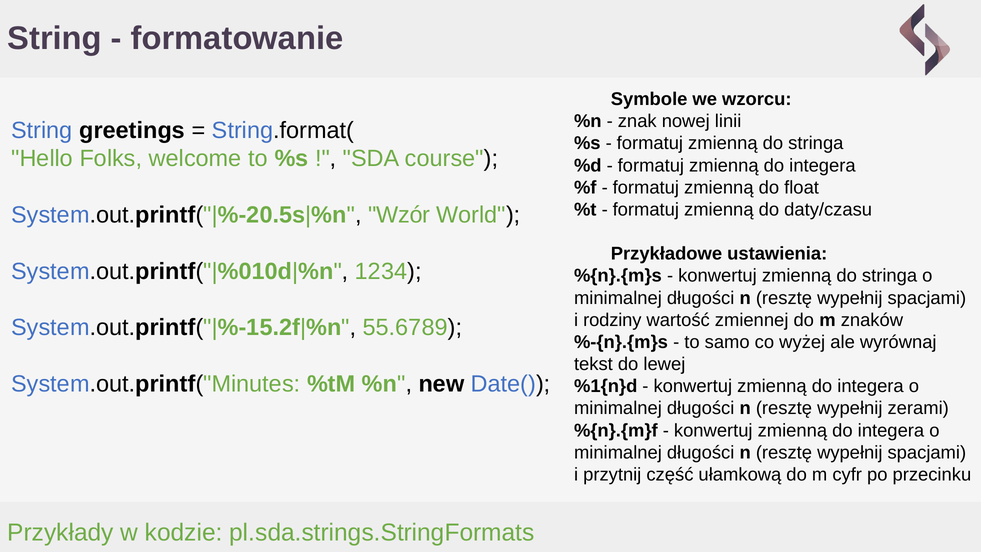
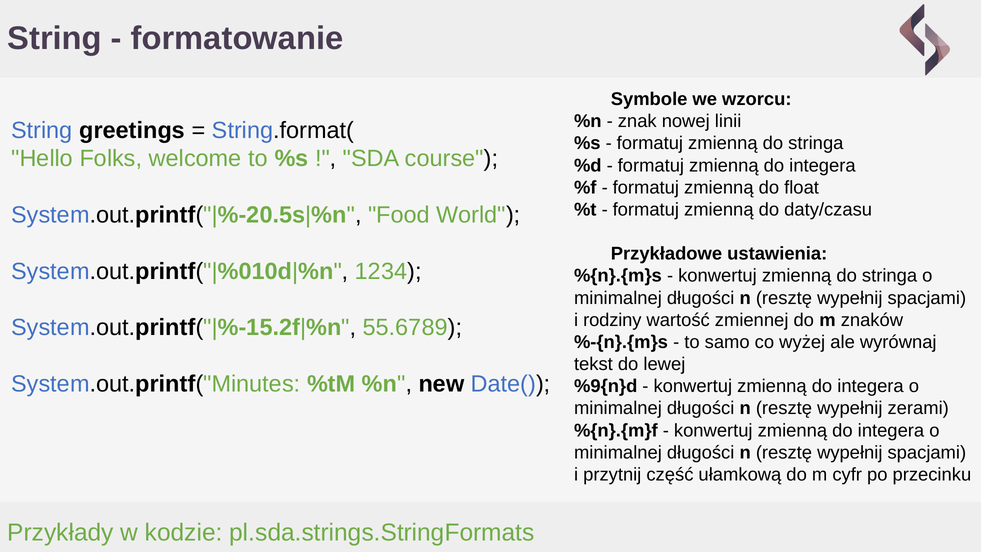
Wzór: Wzór -> Food
%1{n}d: %1{n}d -> %9{n}d
